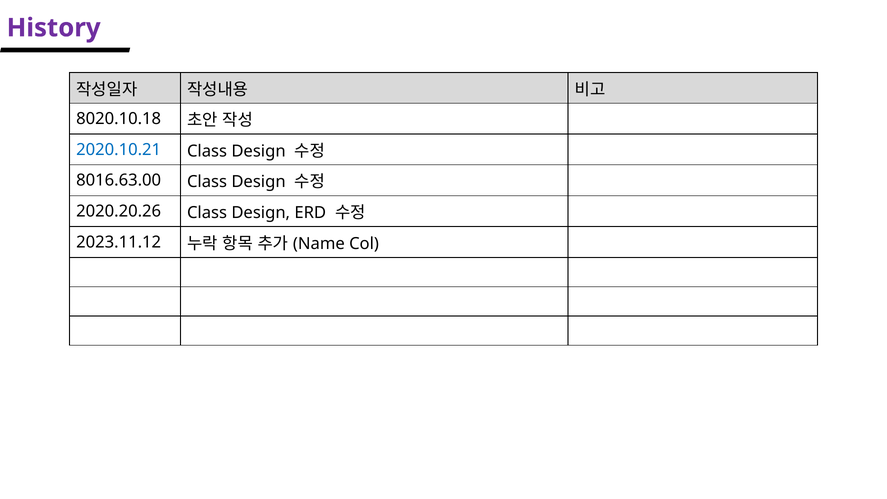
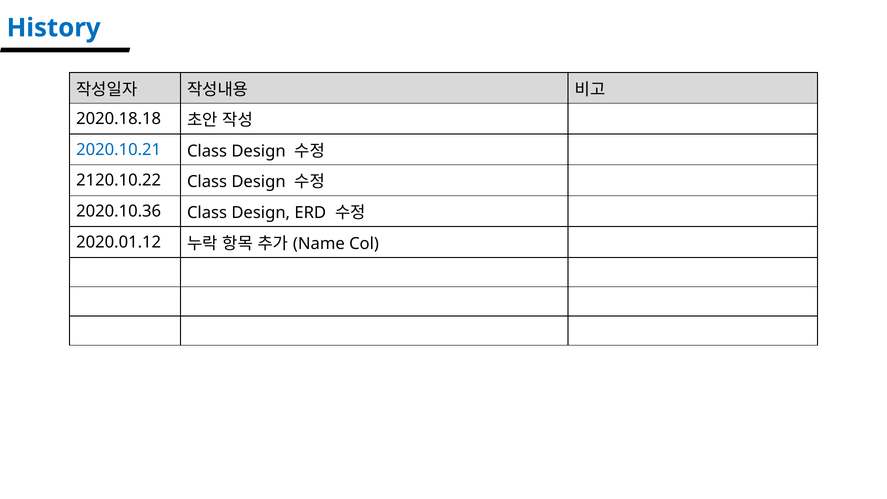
History colour: purple -> blue
8020.10.18: 8020.10.18 -> 2020.18.18
8016.63.00: 8016.63.00 -> 2120.10.22
2020.20.26: 2020.20.26 -> 2020.10.36
2023.11.12: 2023.11.12 -> 2020.01.12
